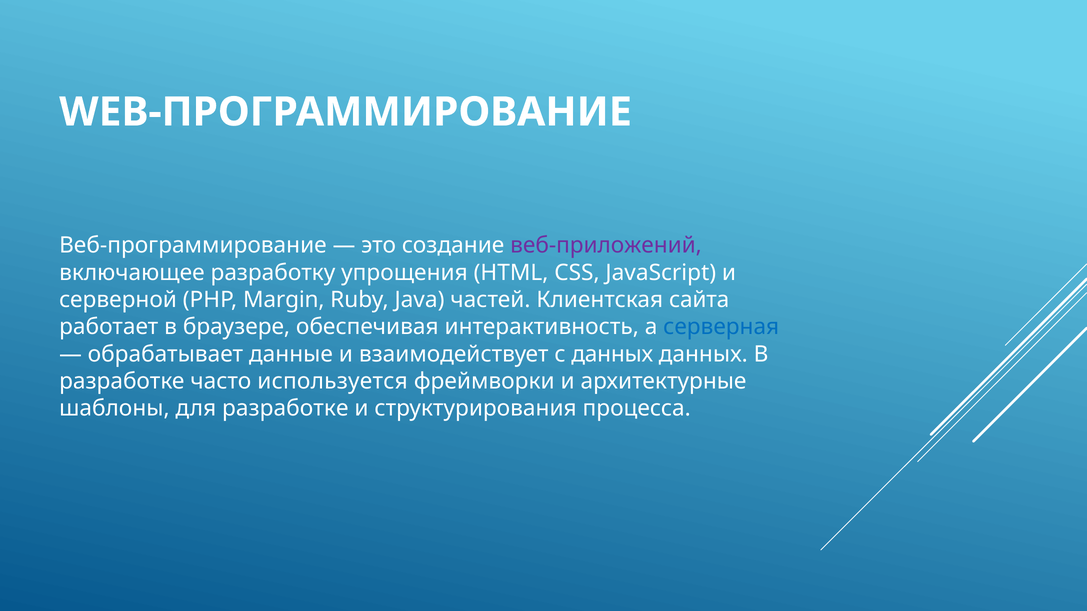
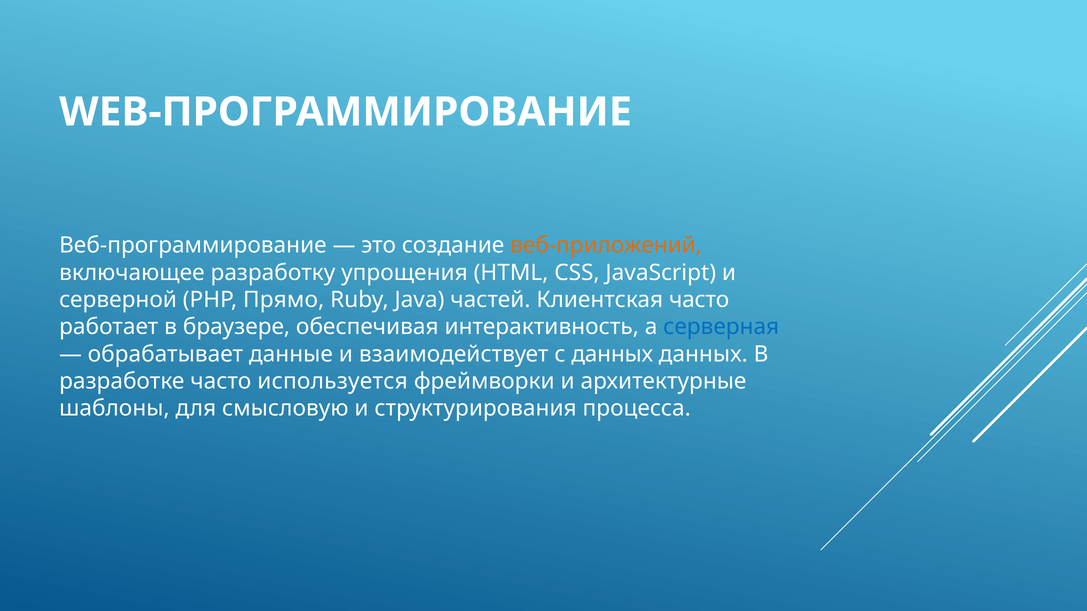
веб-приложений colour: purple -> orange
Margin: Margin -> Прямо
Клиентская сайта: сайта -> часто
для разработке: разработке -> смысловую
